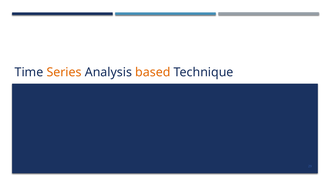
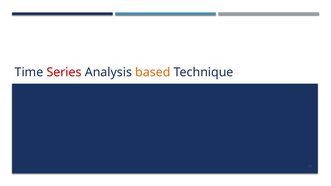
Series colour: orange -> red
